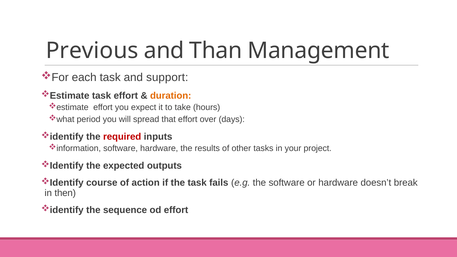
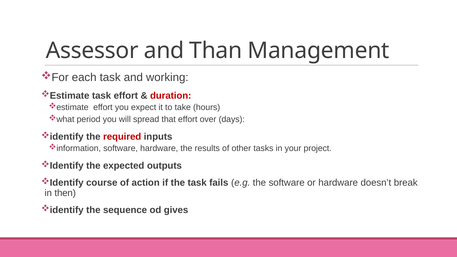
Previous: Previous -> Assessor
support: support -> working
duration colour: orange -> red
od effort: effort -> gives
